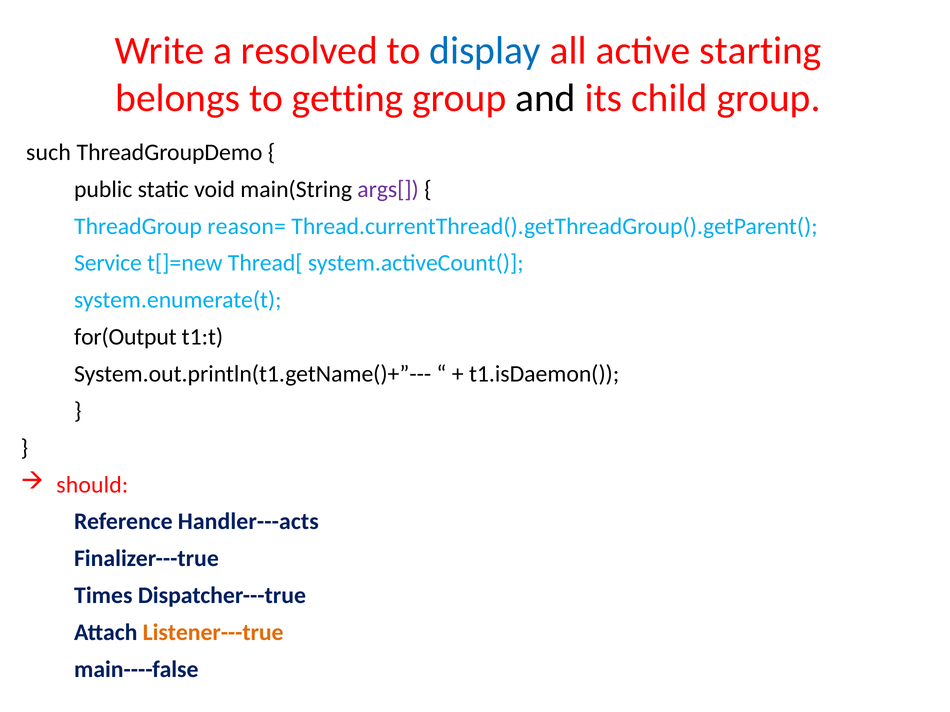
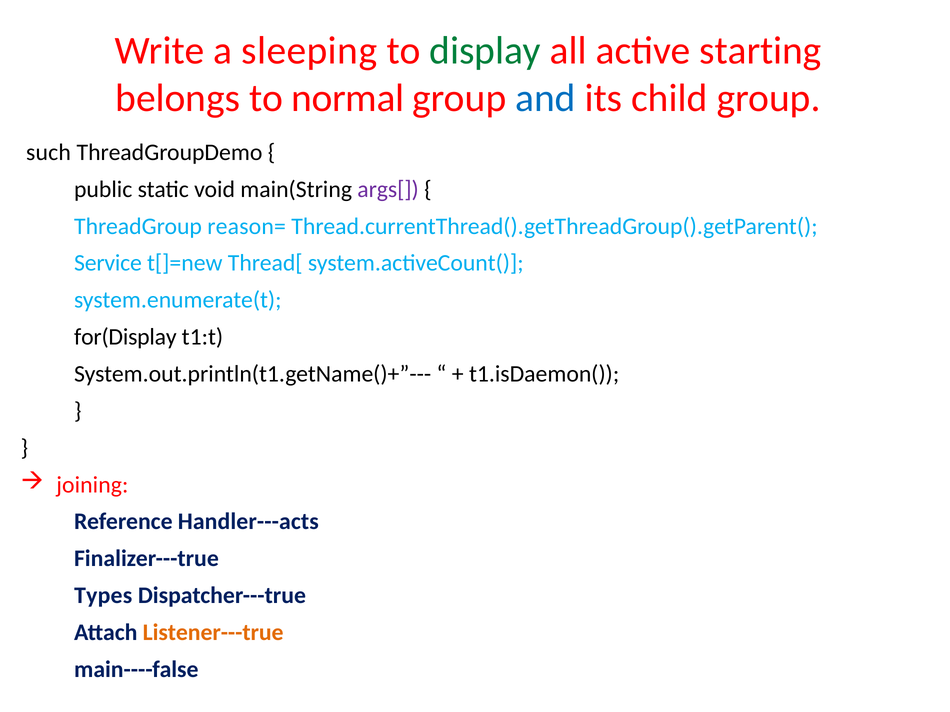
resolved: resolved -> sleeping
display colour: blue -> green
getting: getting -> normal
and colour: black -> blue
for(Output: for(Output -> for(Display
should: should -> joining
Times: Times -> Types
